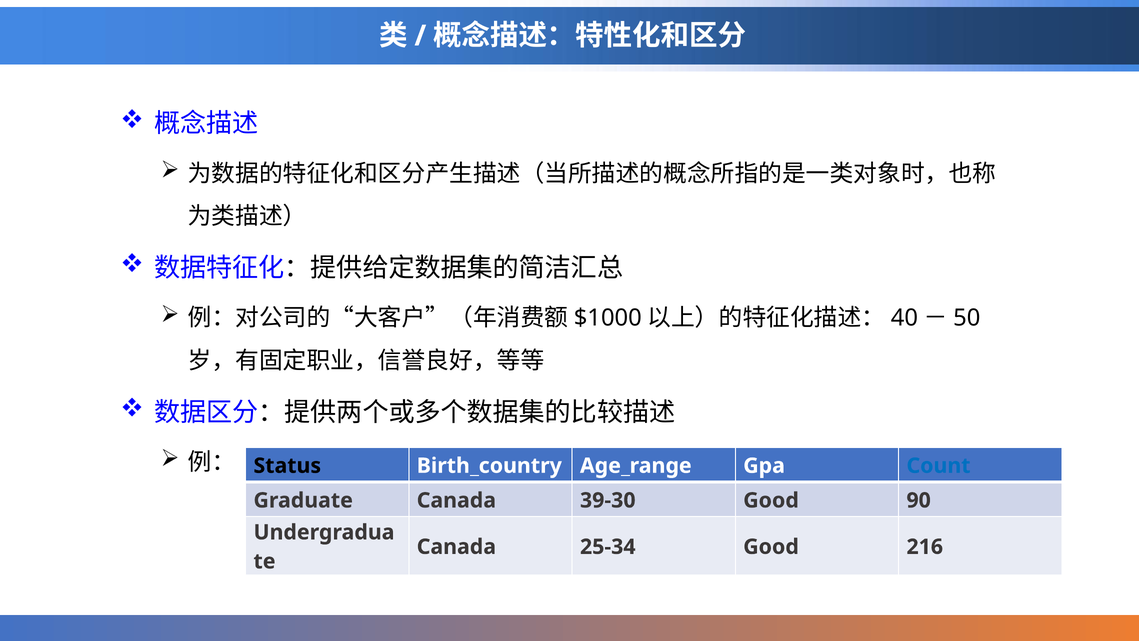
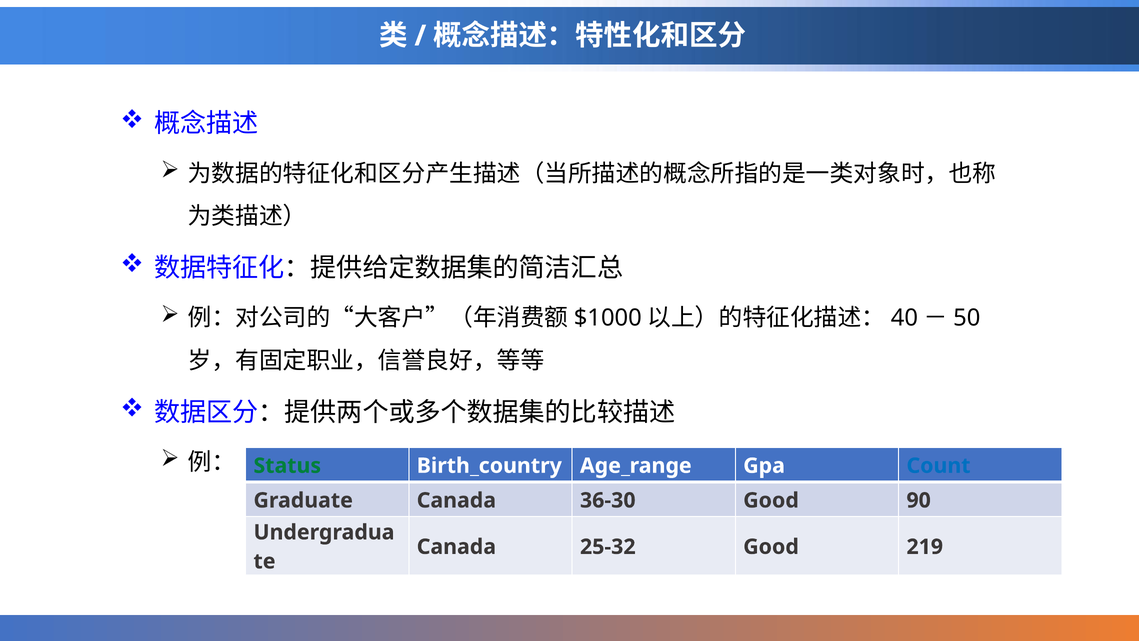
Status colour: black -> green
39-30: 39-30 -> 36-30
25-34: 25-34 -> 25-32
216: 216 -> 219
